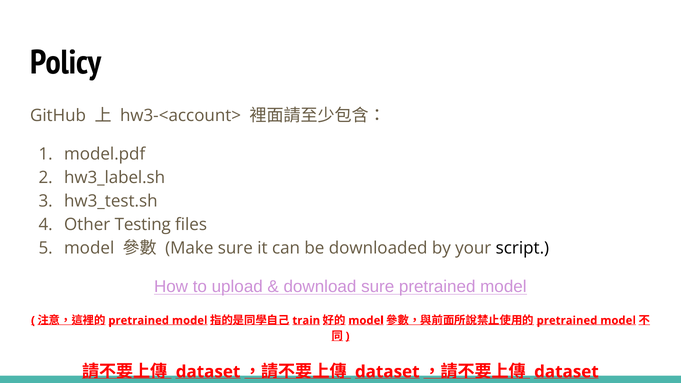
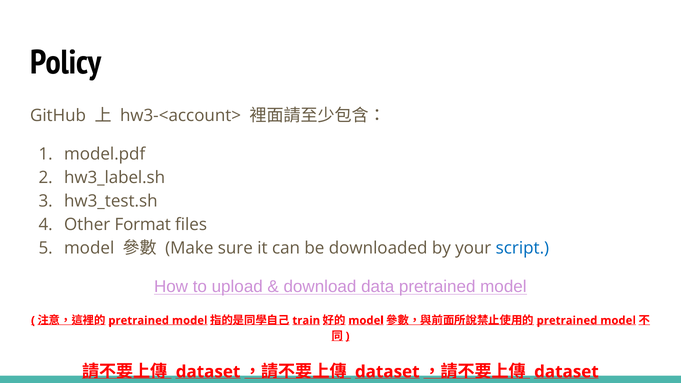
Testing: Testing -> Format
script colour: black -> blue
download sure: sure -> data
